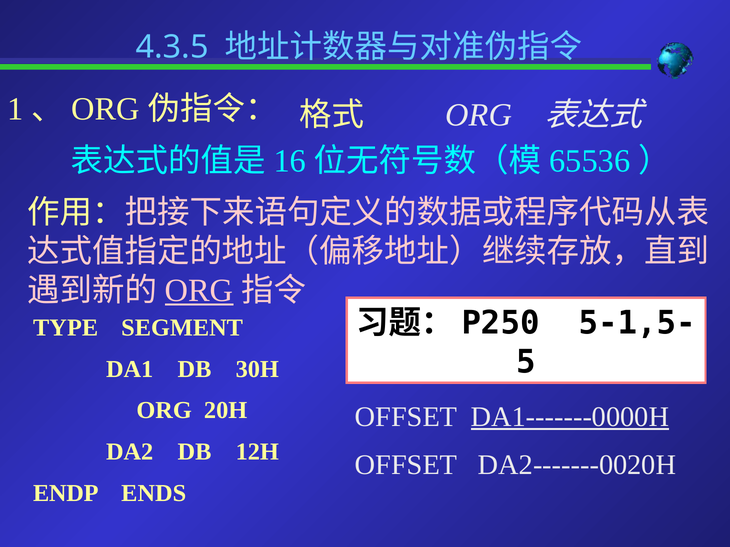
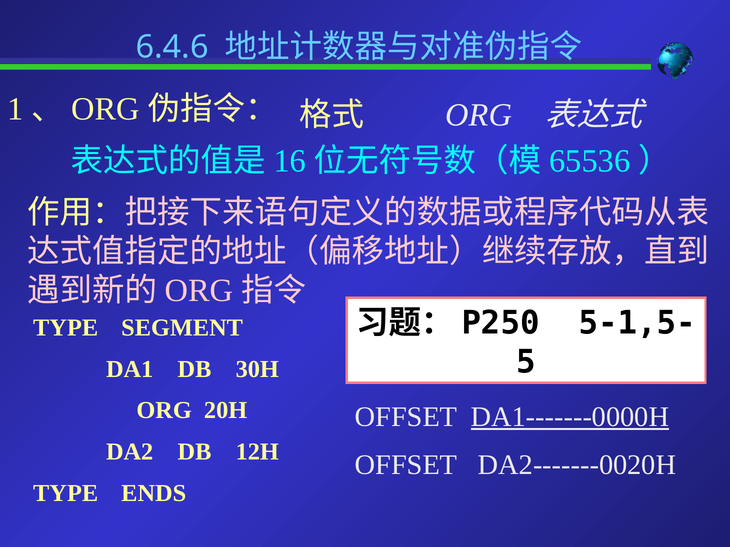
4.3.5: 4.3.5 -> 6.4.6
ORG at (199, 291) underline: present -> none
ENDP at (66, 494): ENDP -> TYPE
